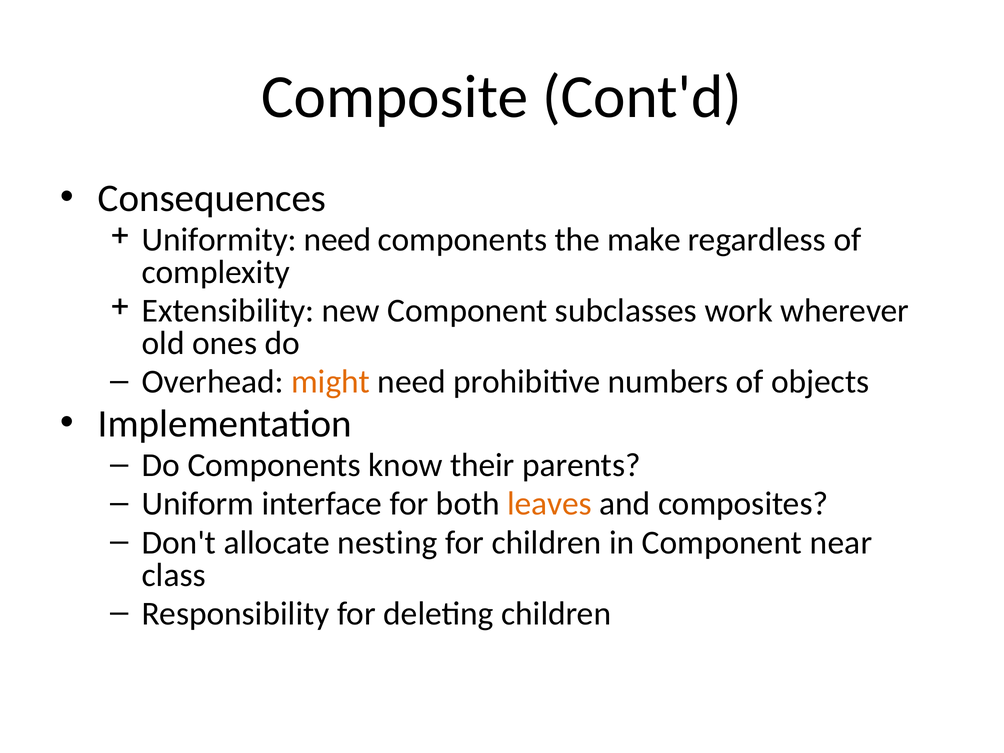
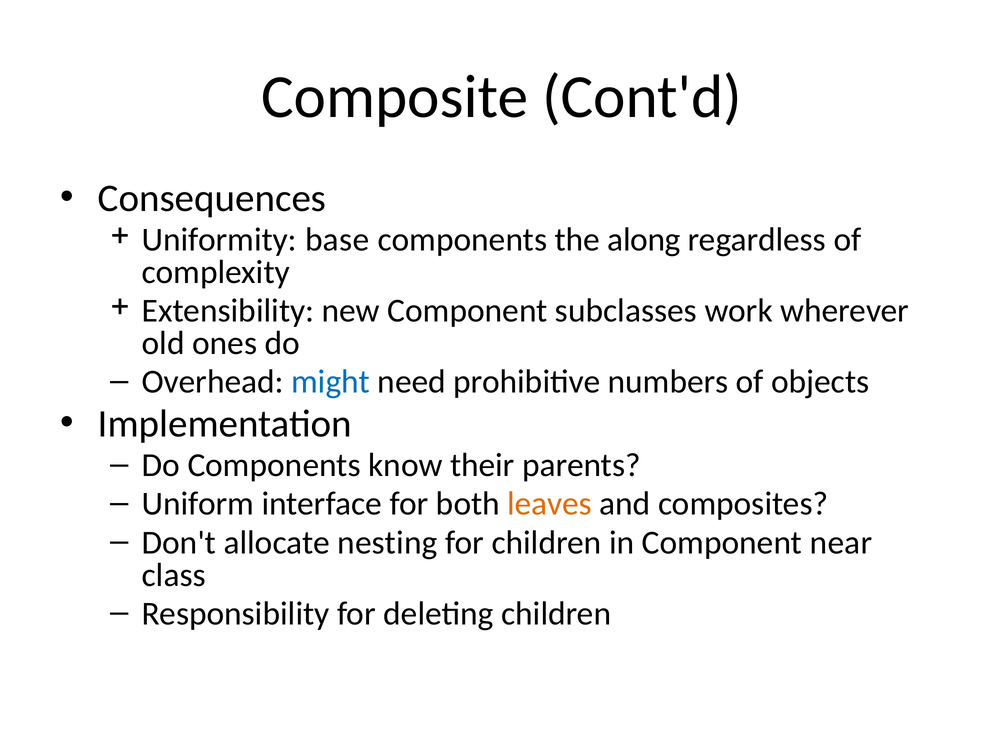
Uniformity need: need -> base
make: make -> along
might colour: orange -> blue
